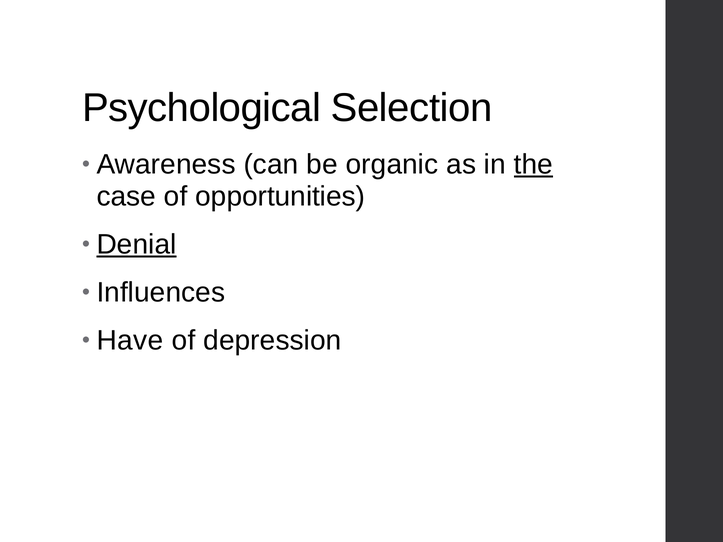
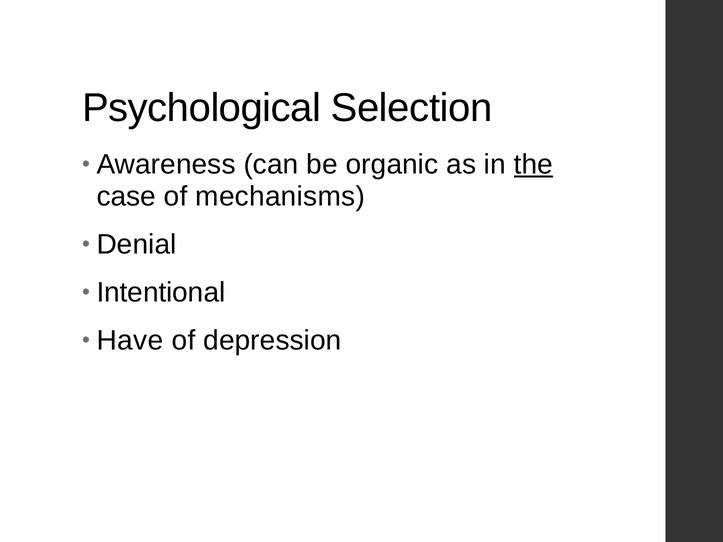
opportunities: opportunities -> mechanisms
Denial underline: present -> none
Influences: Influences -> Intentional
